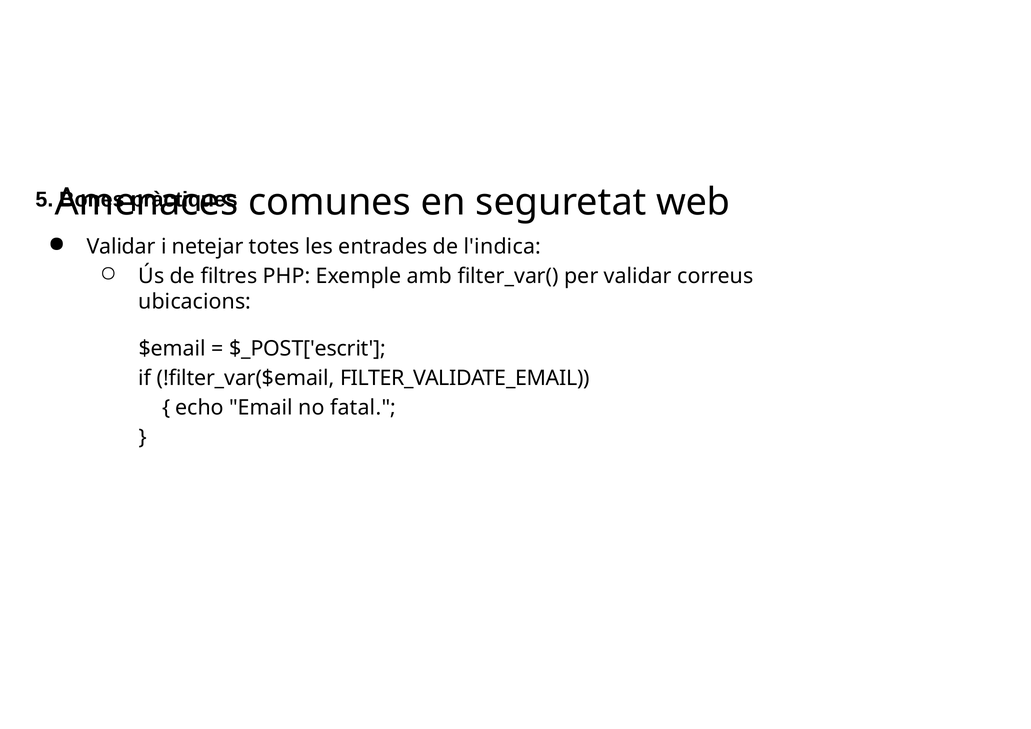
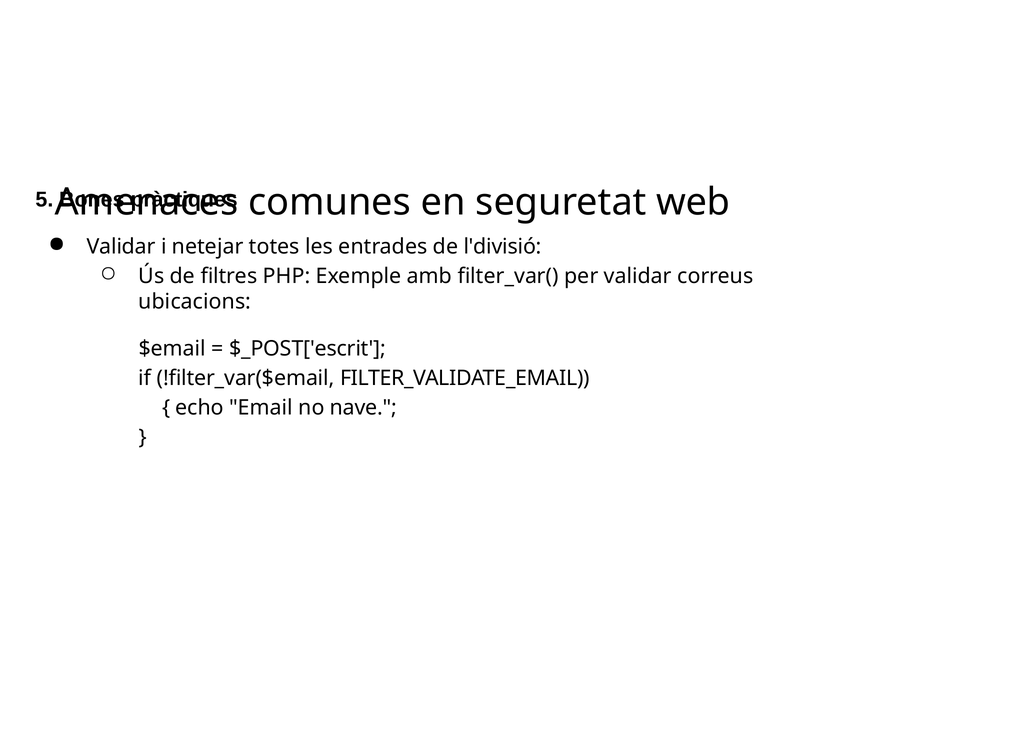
l'indica: l'indica -> l'divisió
fatal: fatal -> nave
